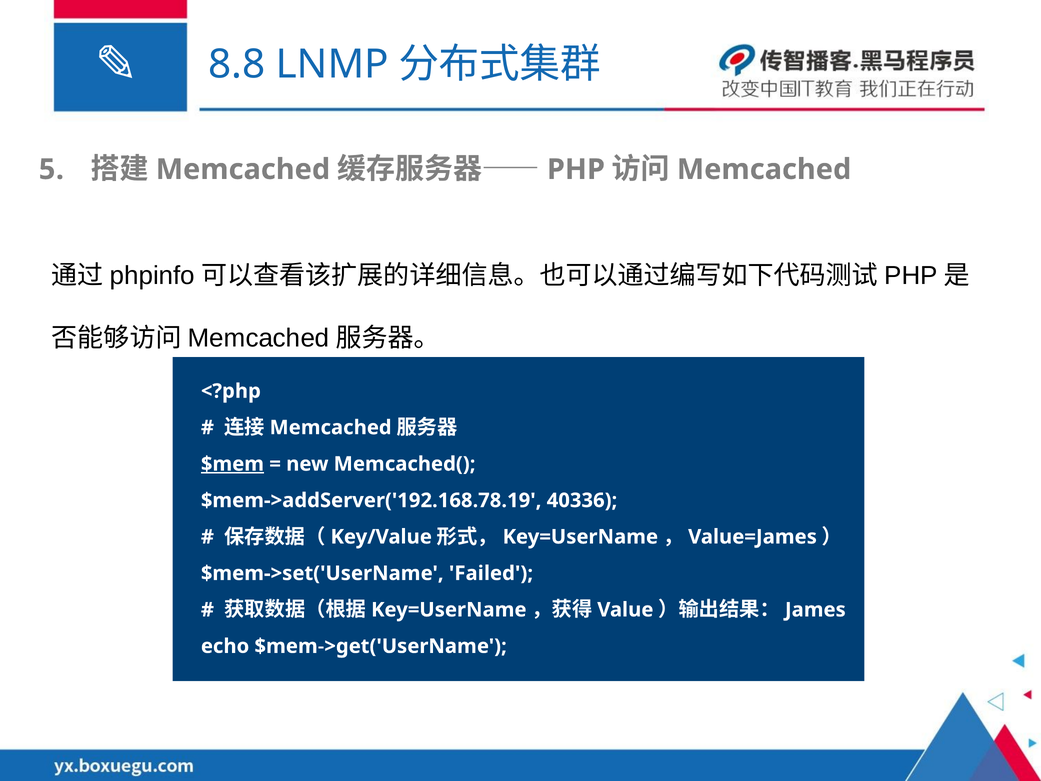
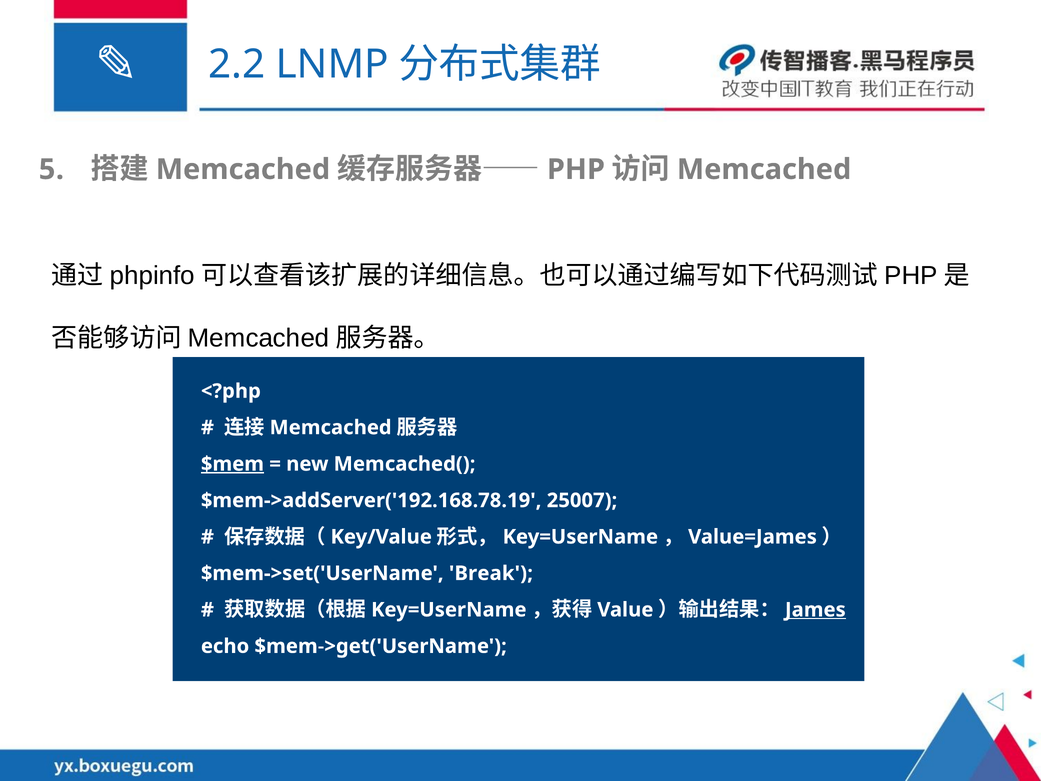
8.8: 8.8 -> 2.2
40336: 40336 -> 25007
Failed: Failed -> Break
James underline: none -> present
